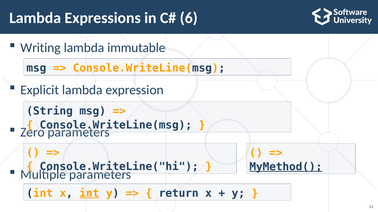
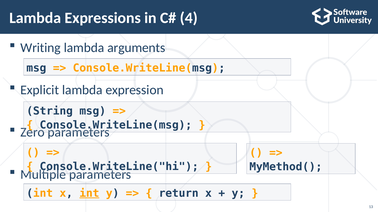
6: 6 -> 4
immutable: immutable -> arguments
MyMethod( underline: present -> none
